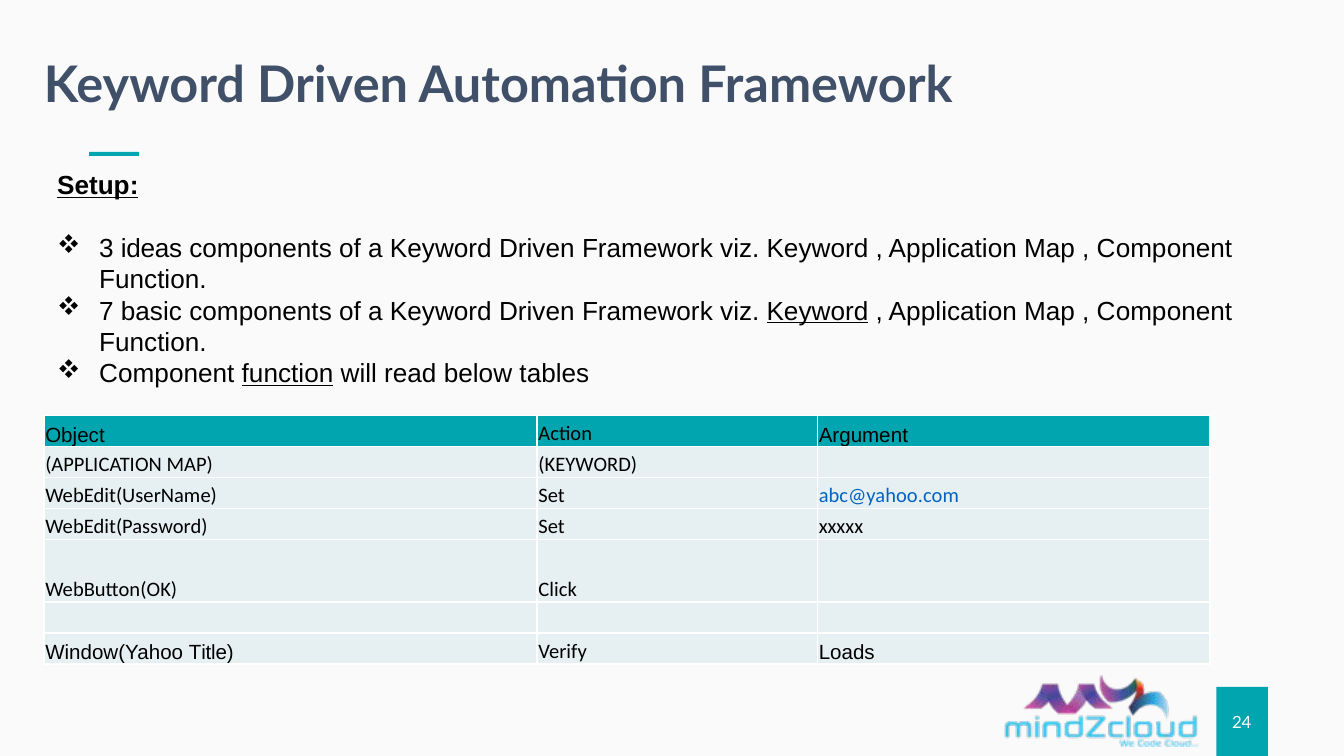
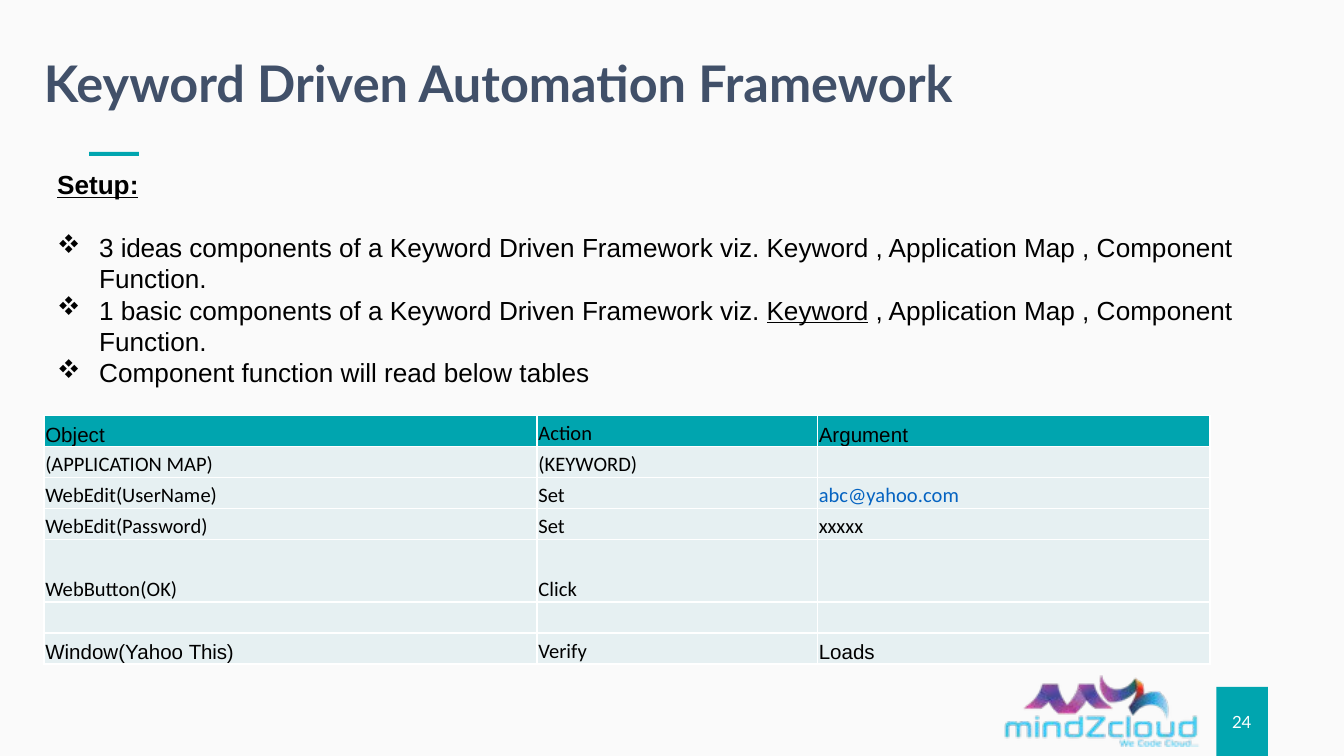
7: 7 -> 1
function at (288, 374) underline: present -> none
Title: Title -> This
